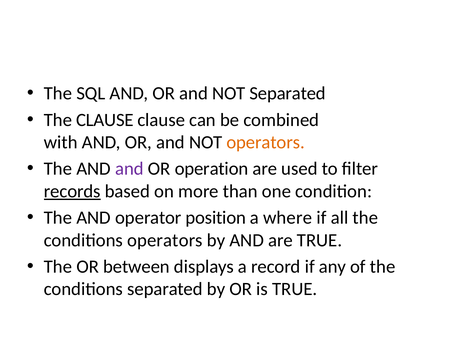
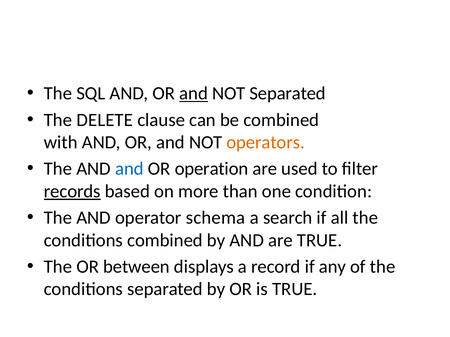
and at (194, 94) underline: none -> present
The CLAUSE: CLAUSE -> DELETE
and at (129, 169) colour: purple -> blue
position: position -> schema
where: where -> search
conditions operators: operators -> combined
